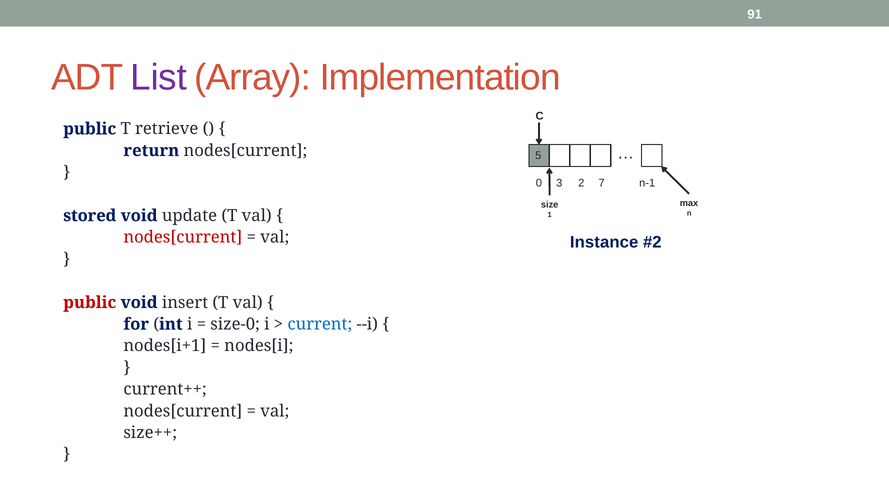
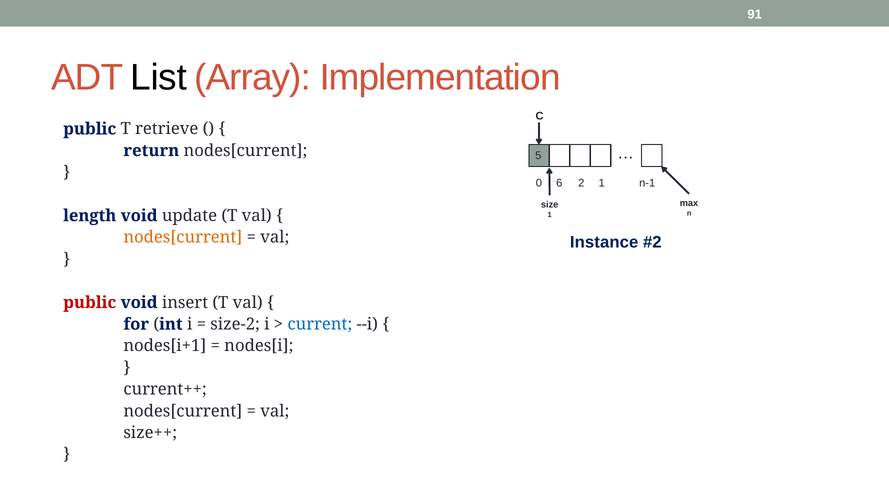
List colour: purple -> black
3: 3 -> 6
2 7: 7 -> 1
stored: stored -> length
nodes[current at (183, 237) colour: red -> orange
size-0: size-0 -> size-2
